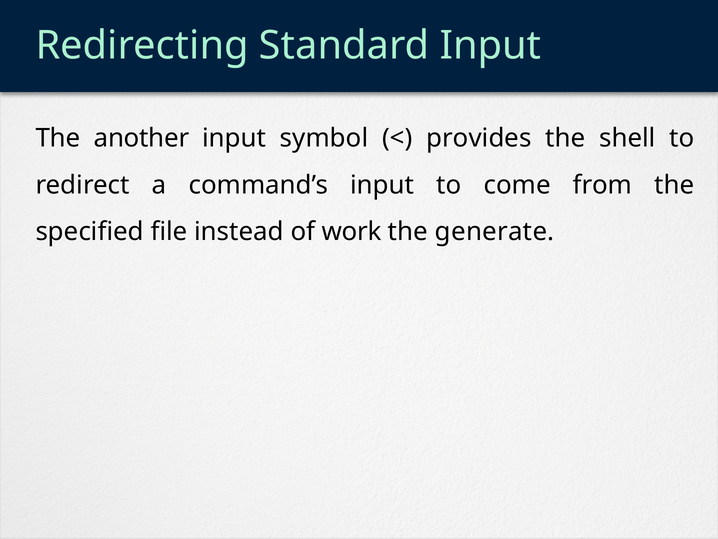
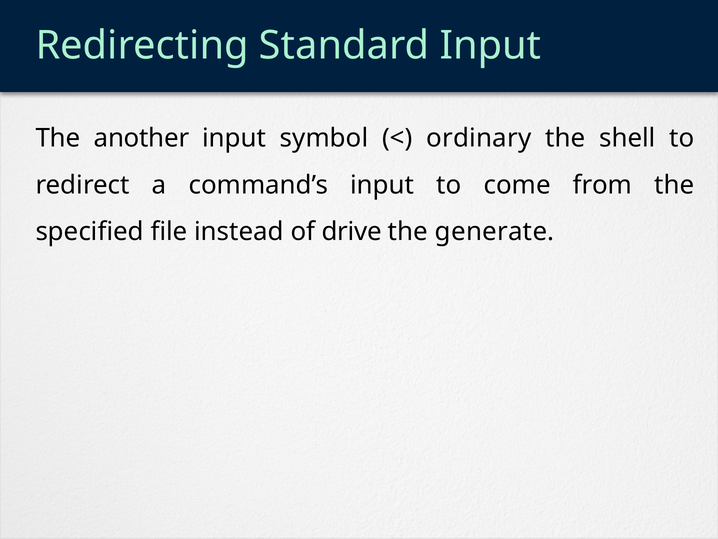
provides: provides -> ordinary
work: work -> drive
